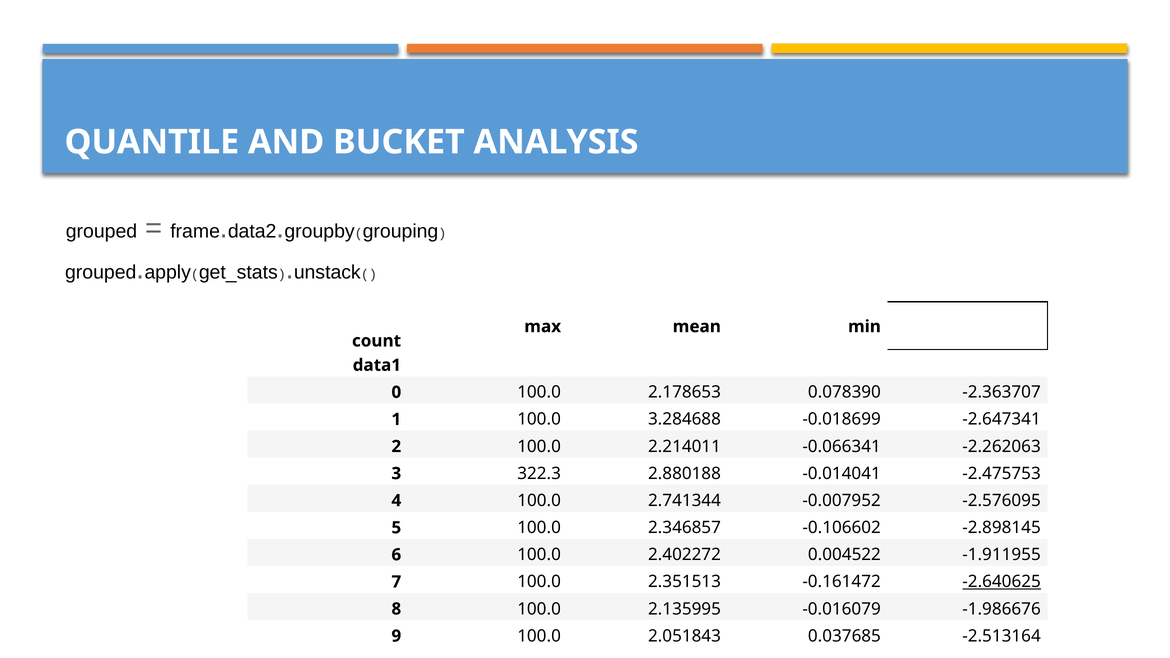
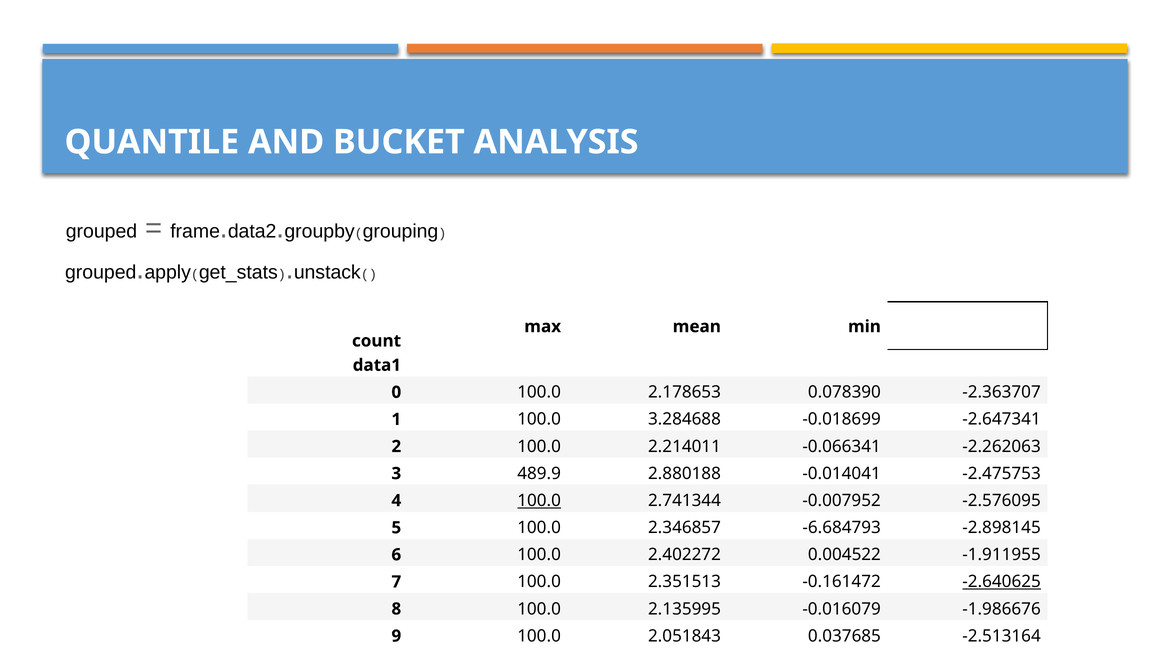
322.3: 322.3 -> 489.9
100.0 at (539, 501) underline: none -> present
-0.106602: -0.106602 -> -6.684793
